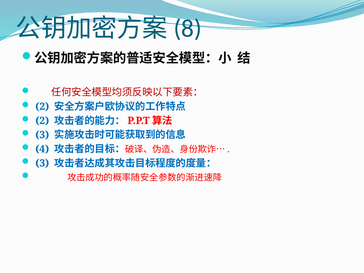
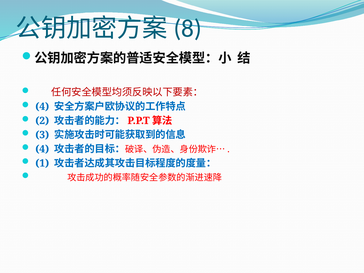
2 at (42, 107): 2 -> 4
3 at (42, 163): 3 -> 1
